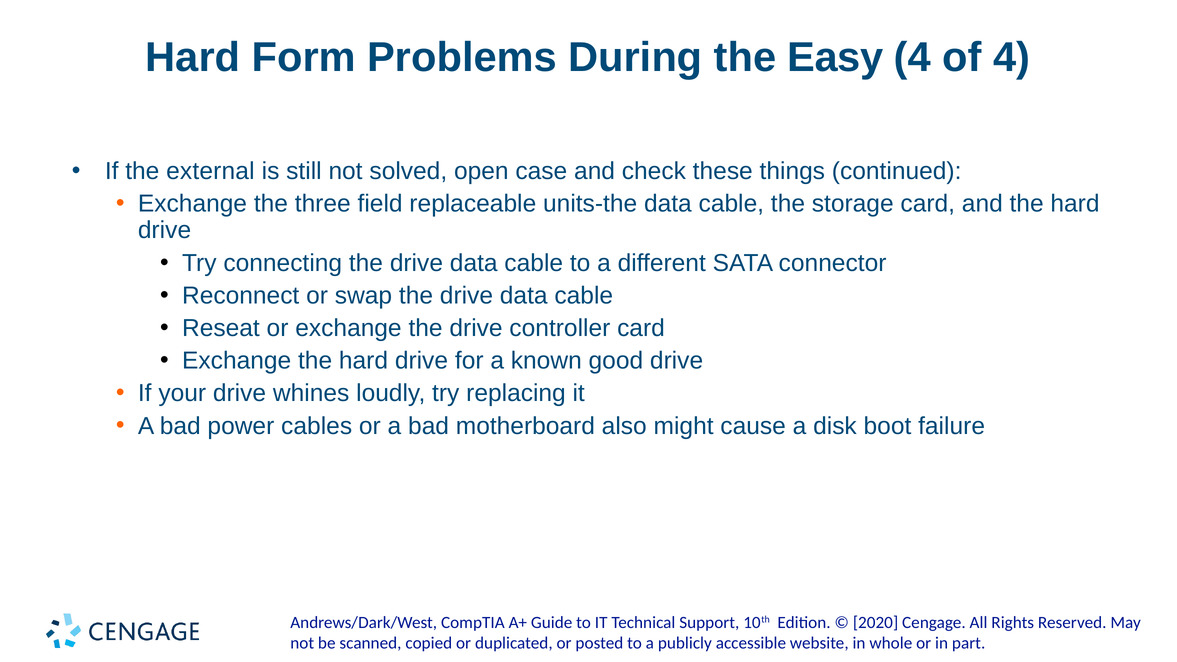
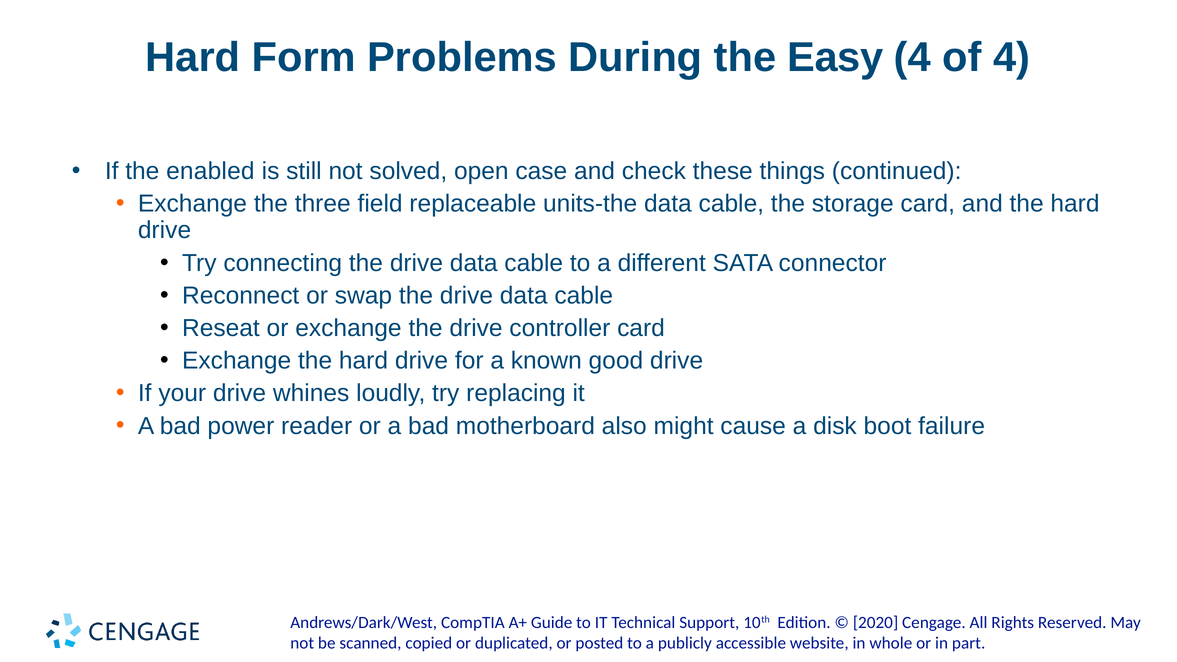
external: external -> enabled
cables: cables -> reader
